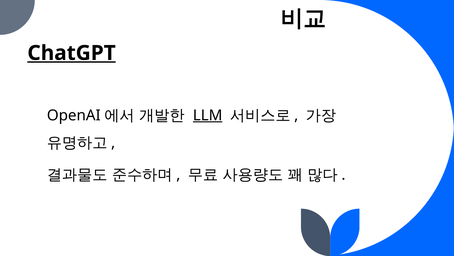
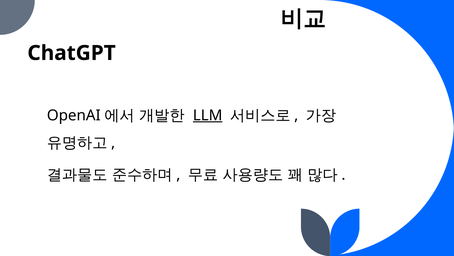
ChatGPT underline: present -> none
